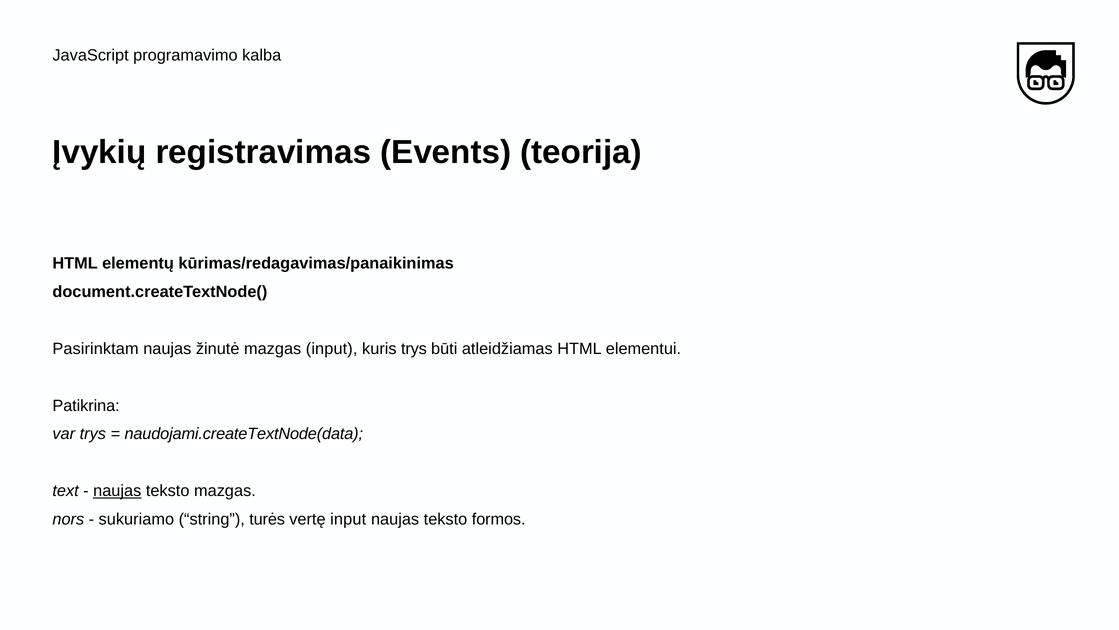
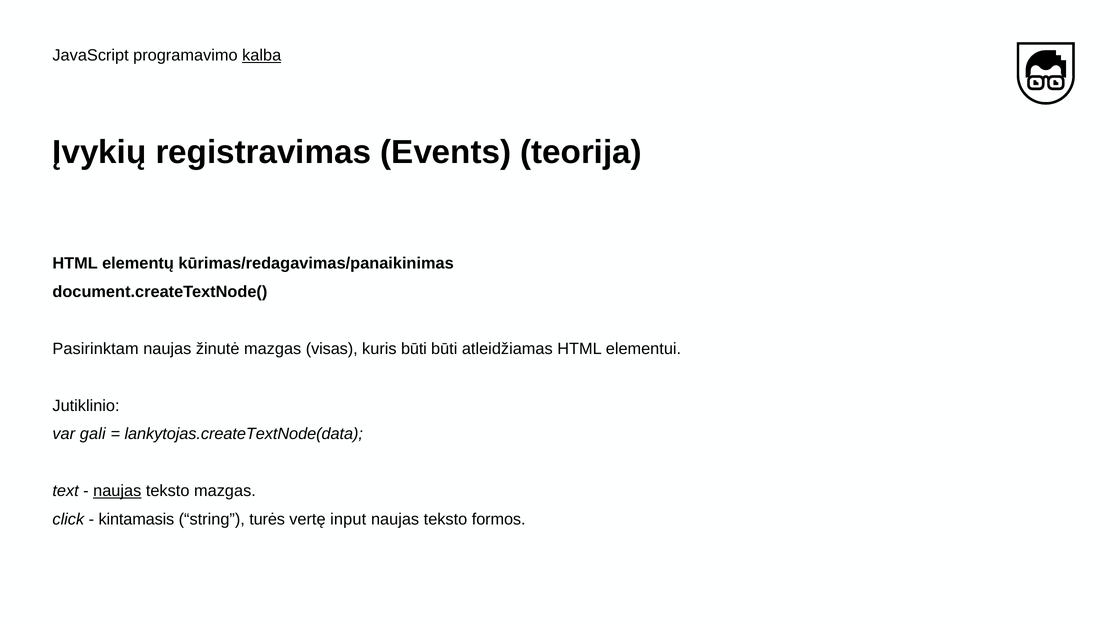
kalba underline: none -> present
mazgas input: input -> visas
kuris trys: trys -> būti
Patikrina: Patikrina -> Jutiklinio
var trys: trys -> gali
naudojami.createTextNode(data: naudojami.createTextNode(data -> lankytojas.createTextNode(data
nors: nors -> click
sukuriamo: sukuriamo -> kintamasis
